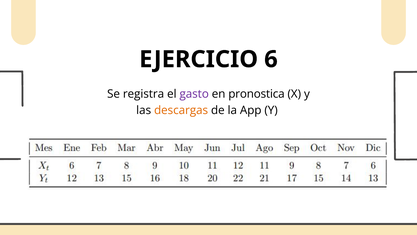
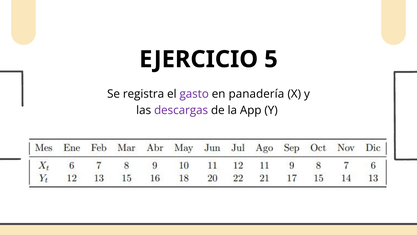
6: 6 -> 5
pronostica: pronostica -> panadería
descargas colour: orange -> purple
